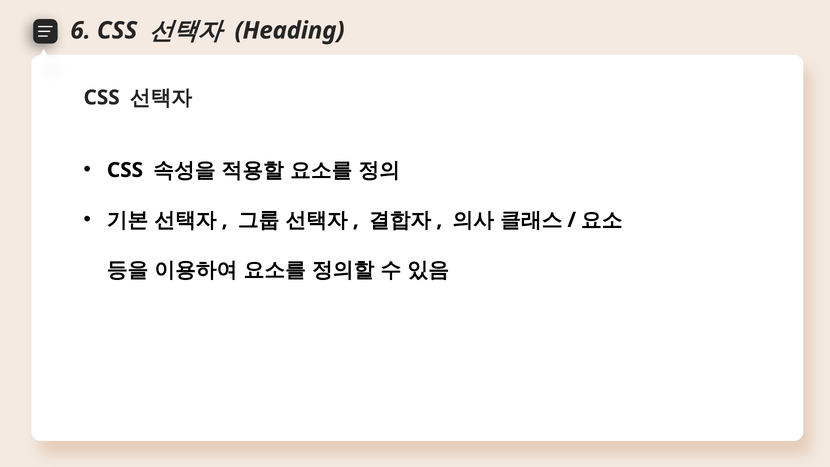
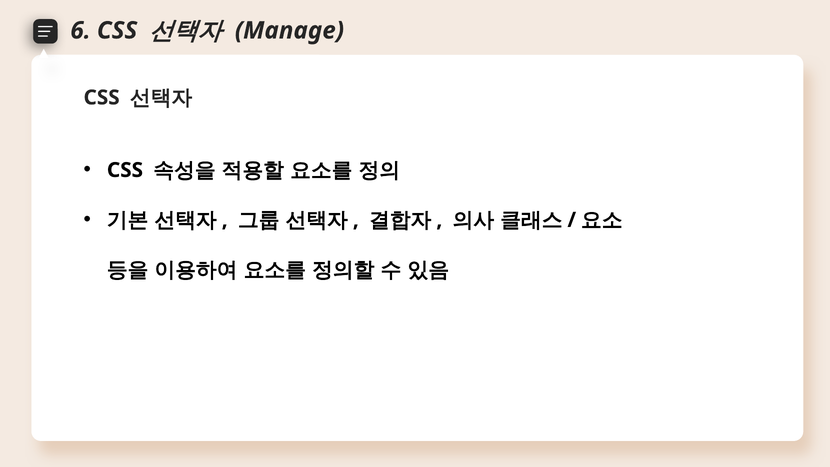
Heading: Heading -> Manage
